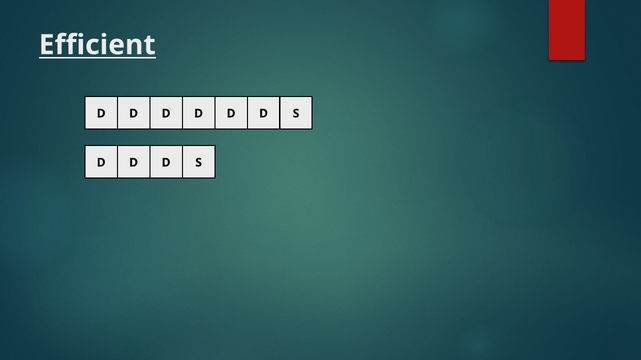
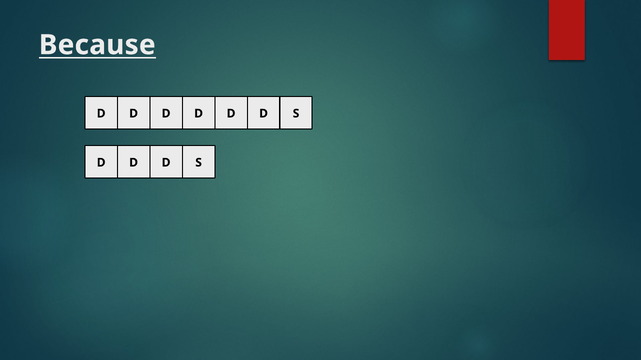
Efficient: Efficient -> Because
